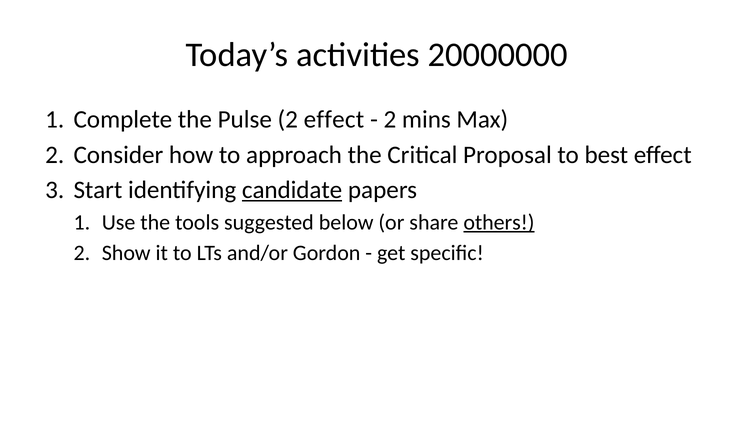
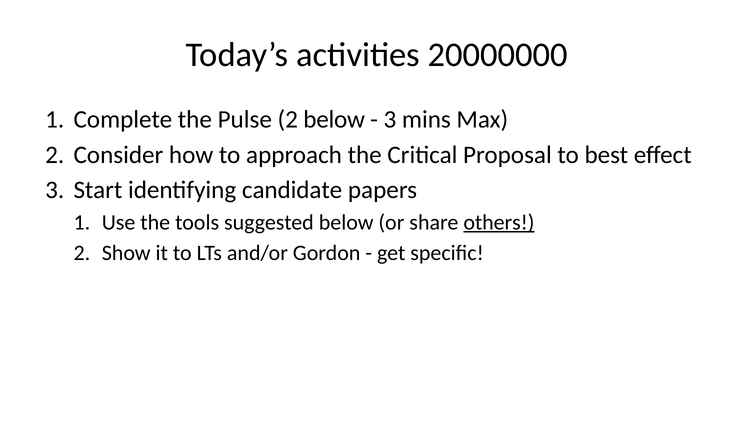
2 effect: effect -> below
2 at (390, 120): 2 -> 3
candidate underline: present -> none
